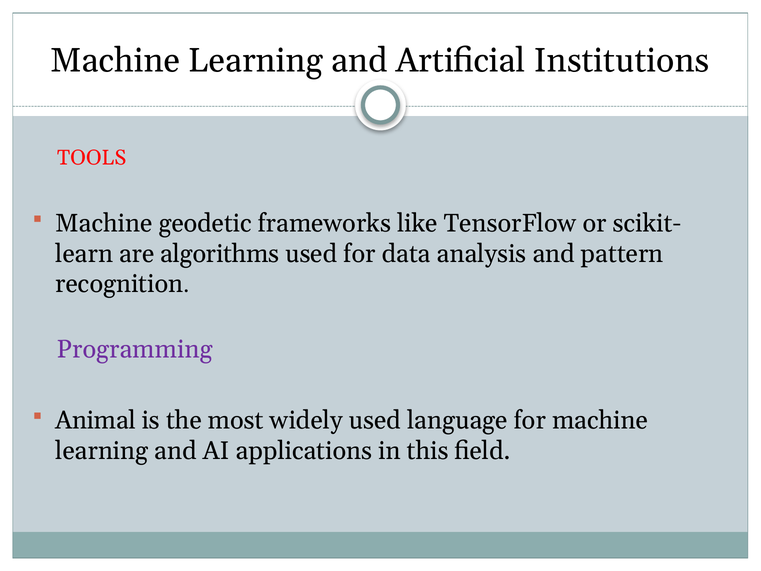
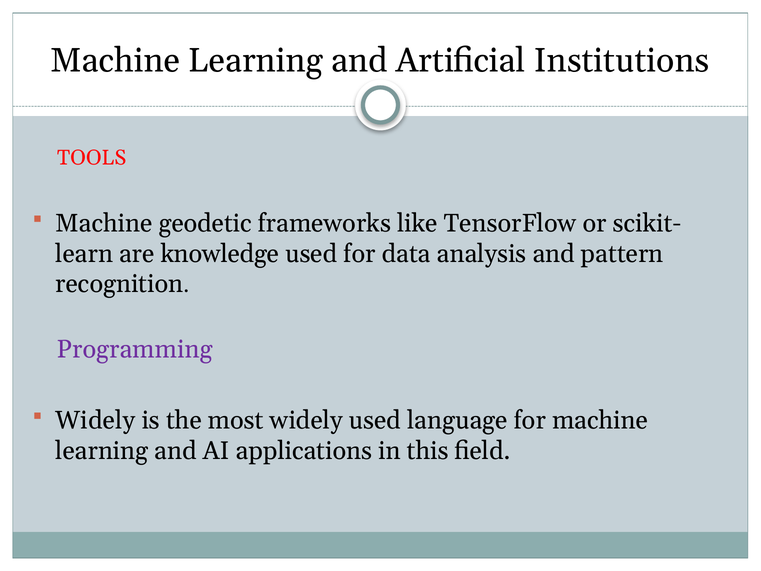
algorithms: algorithms -> knowledge
Animal at (96, 420): Animal -> Widely
